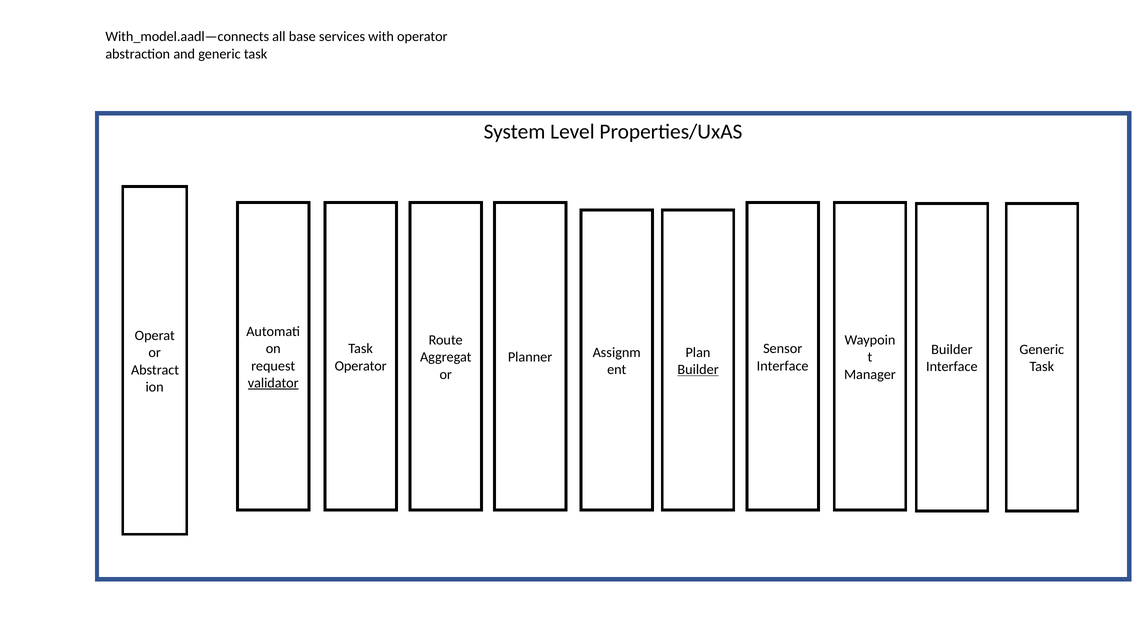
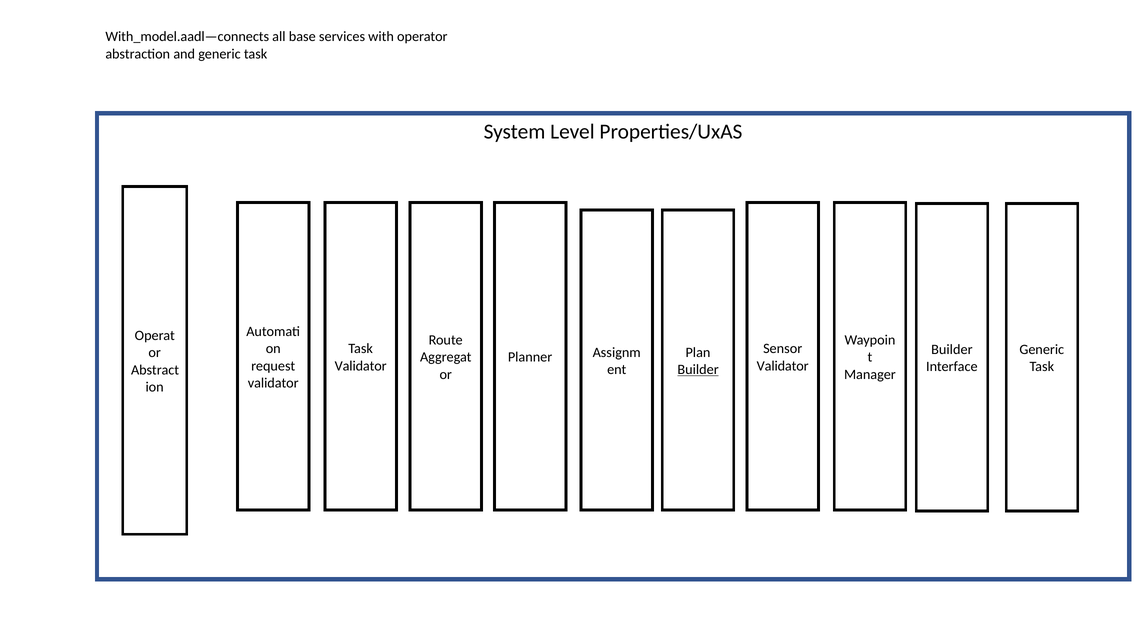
Operator at (361, 366): Operator -> Validator
Interface at (783, 366): Interface -> Validator
validator at (273, 383) underline: present -> none
